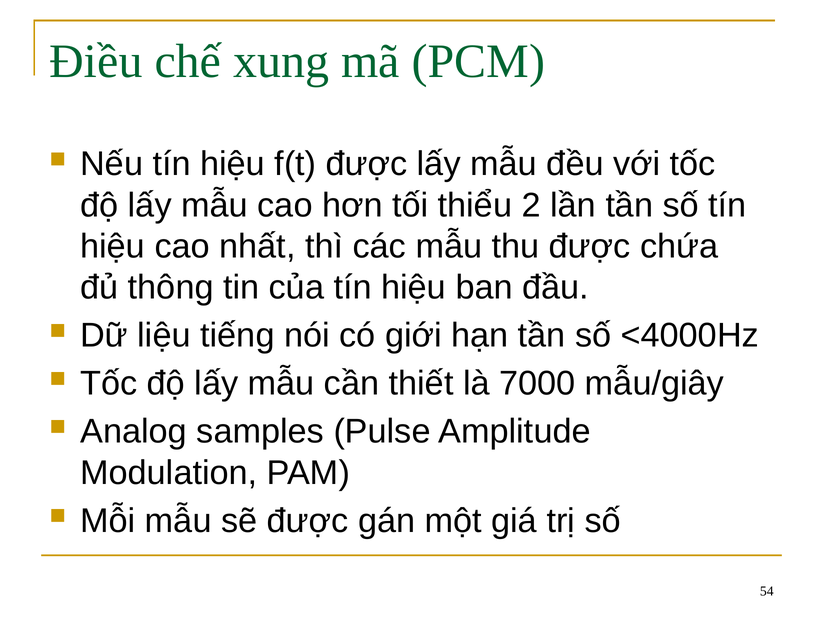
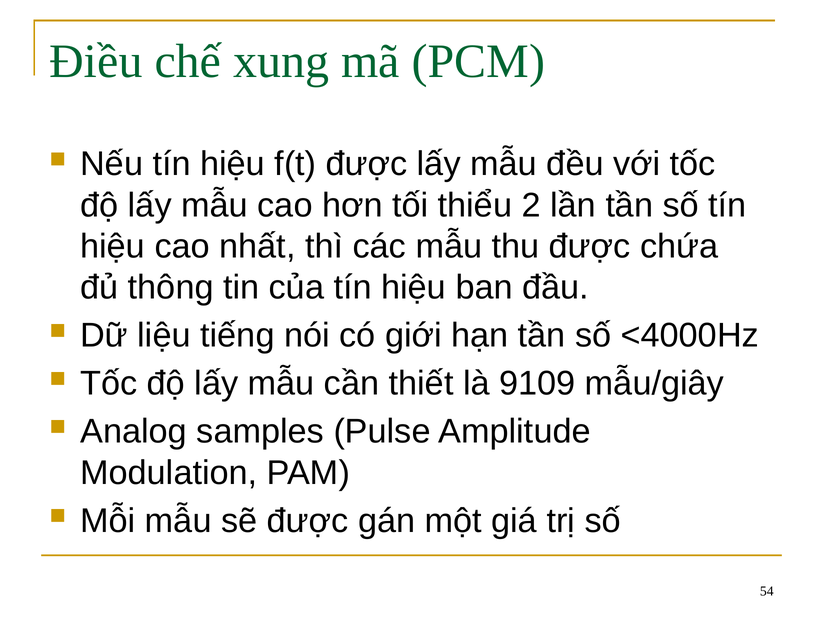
7000: 7000 -> 9109
